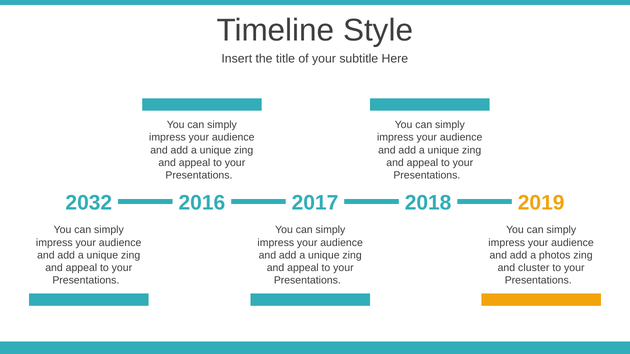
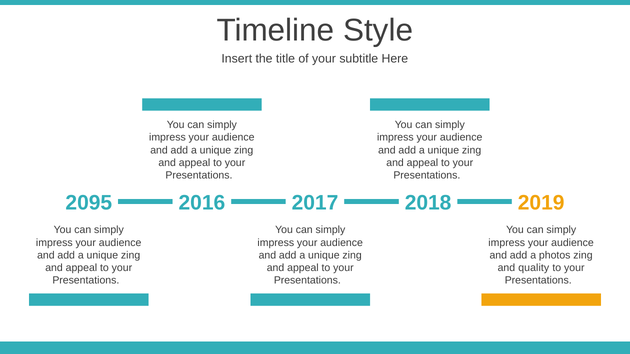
2032: 2032 -> 2095
cluster: cluster -> quality
